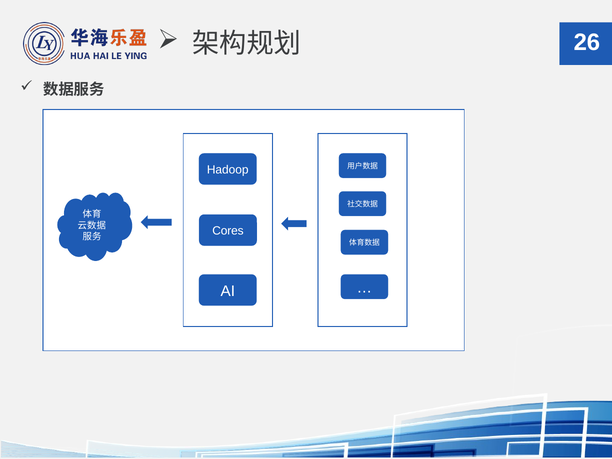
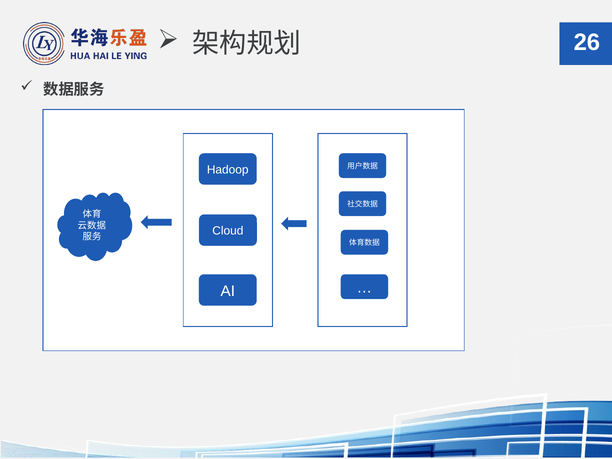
Cores: Cores -> Cloud
